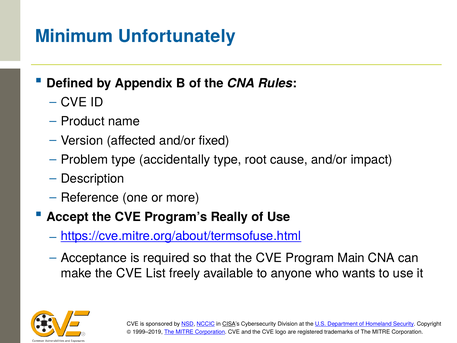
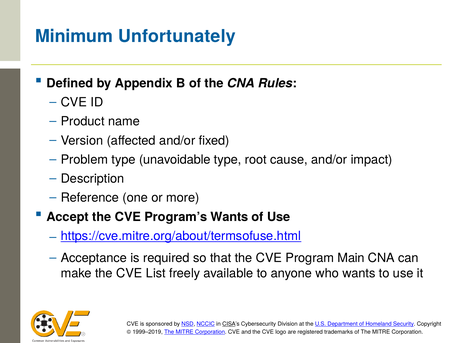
accidentally: accidentally -> unavoidable
Program’s Really: Really -> Wants
